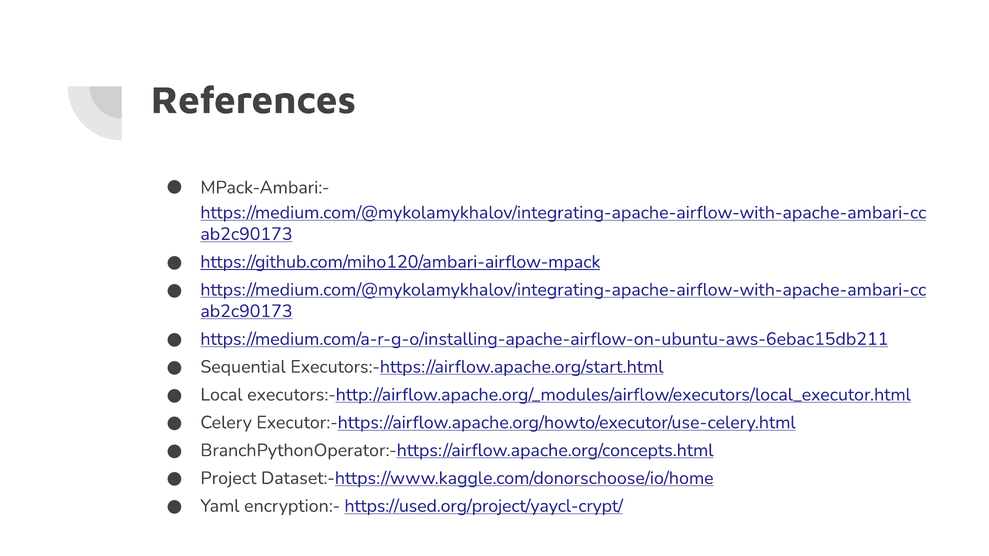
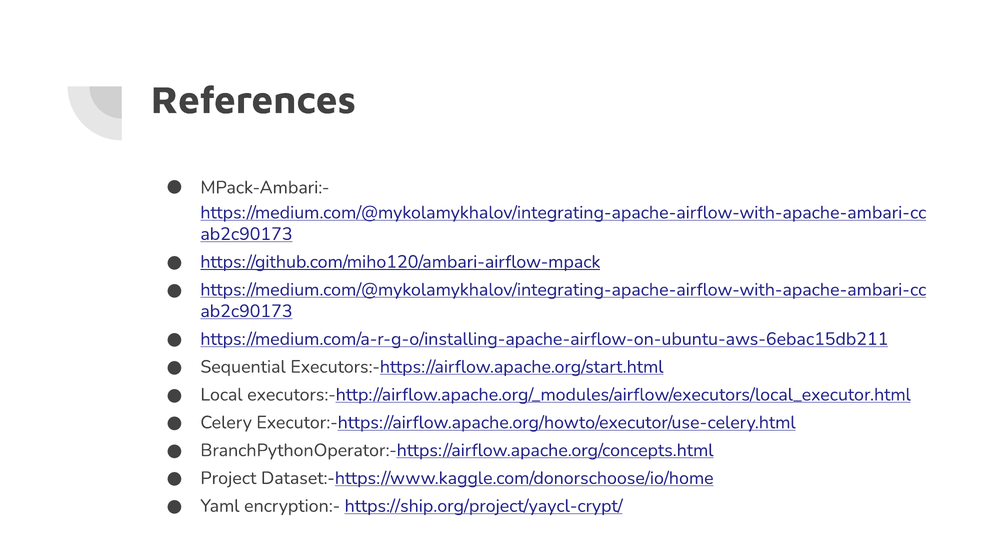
https://used.org/project/yaycl-crypt/: https://used.org/project/yaycl-crypt/ -> https://ship.org/project/yaycl-crypt/
